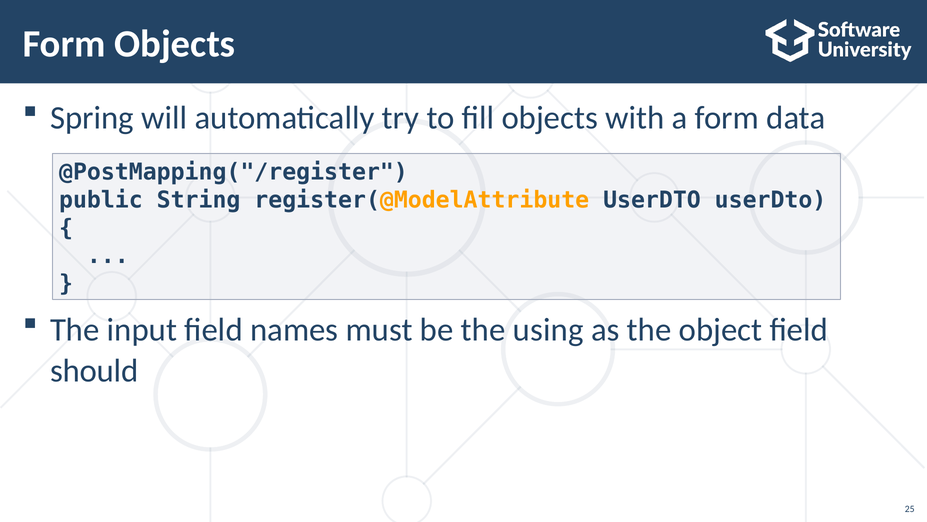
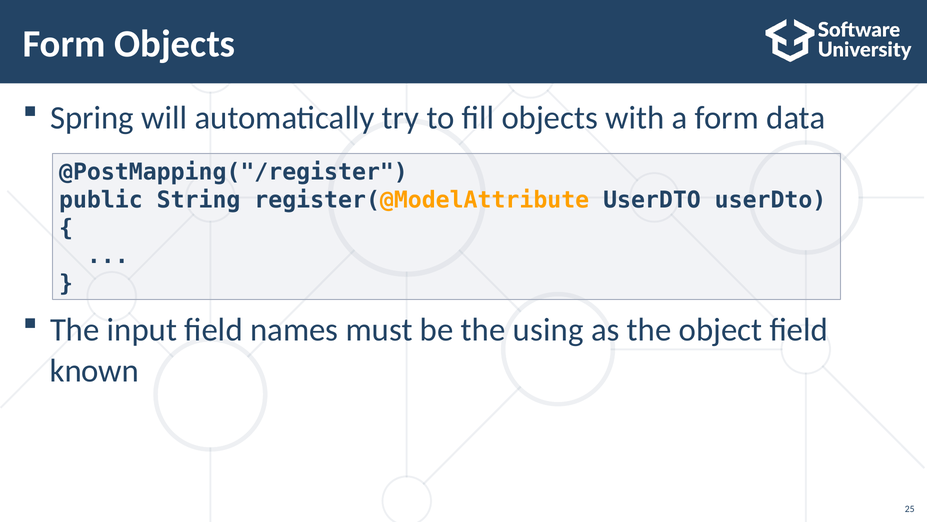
should: should -> known
